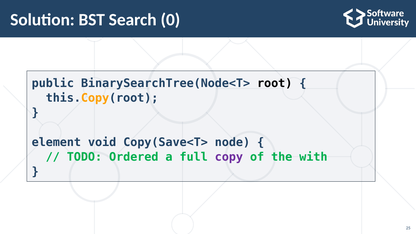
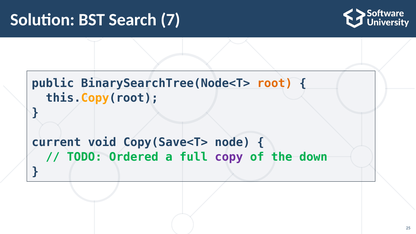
0: 0 -> 7
root colour: black -> orange
element: element -> current
with: with -> down
